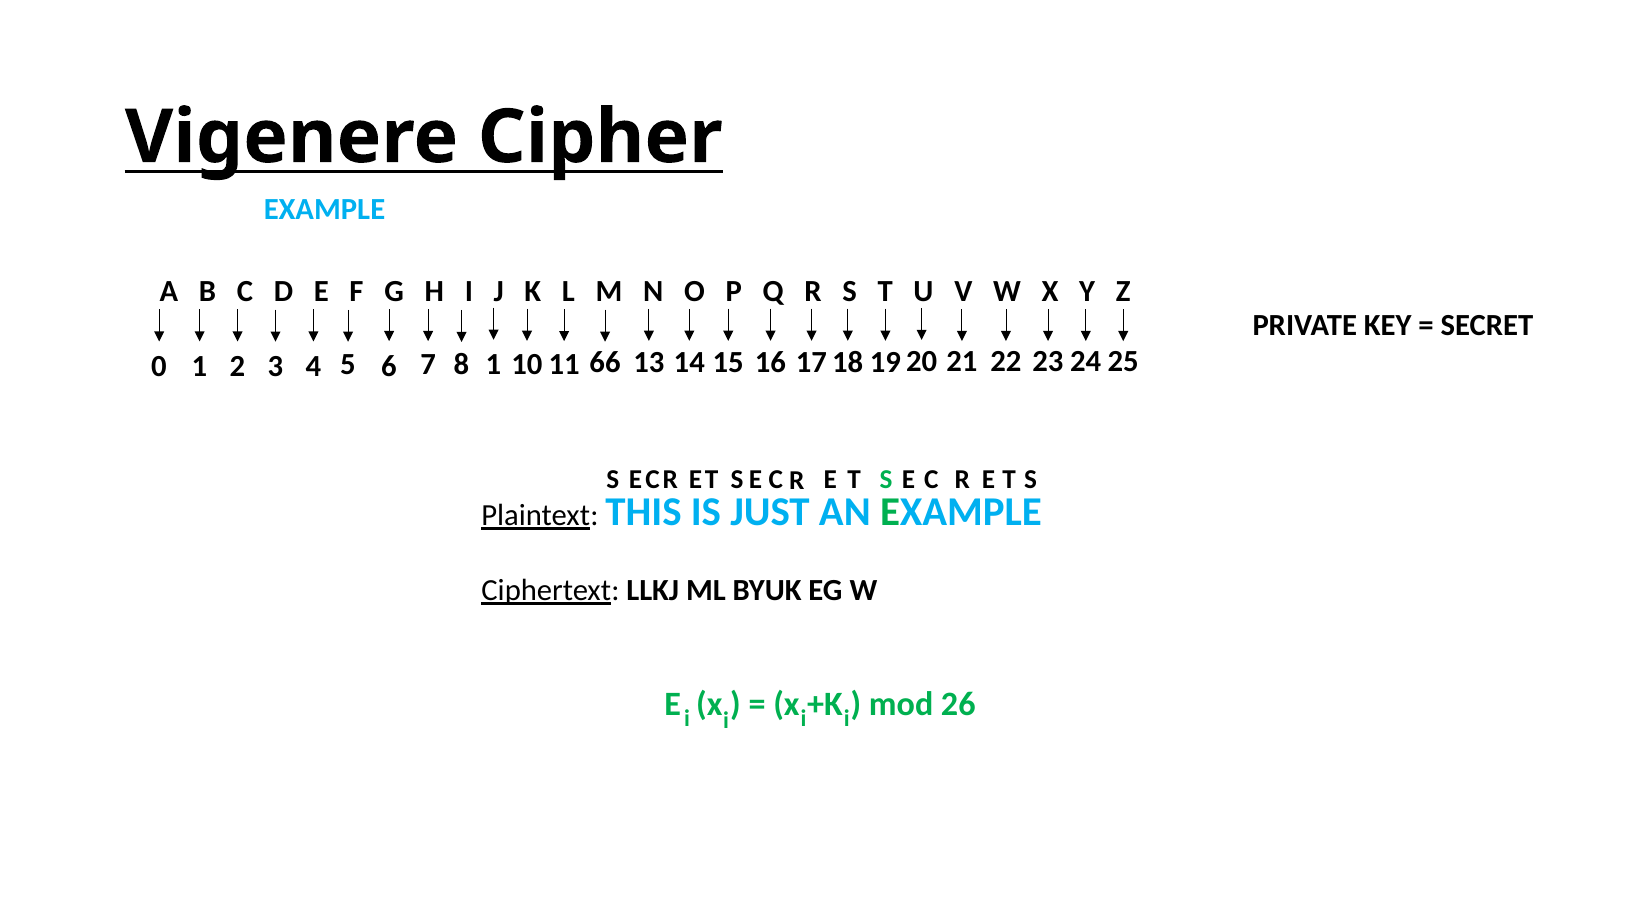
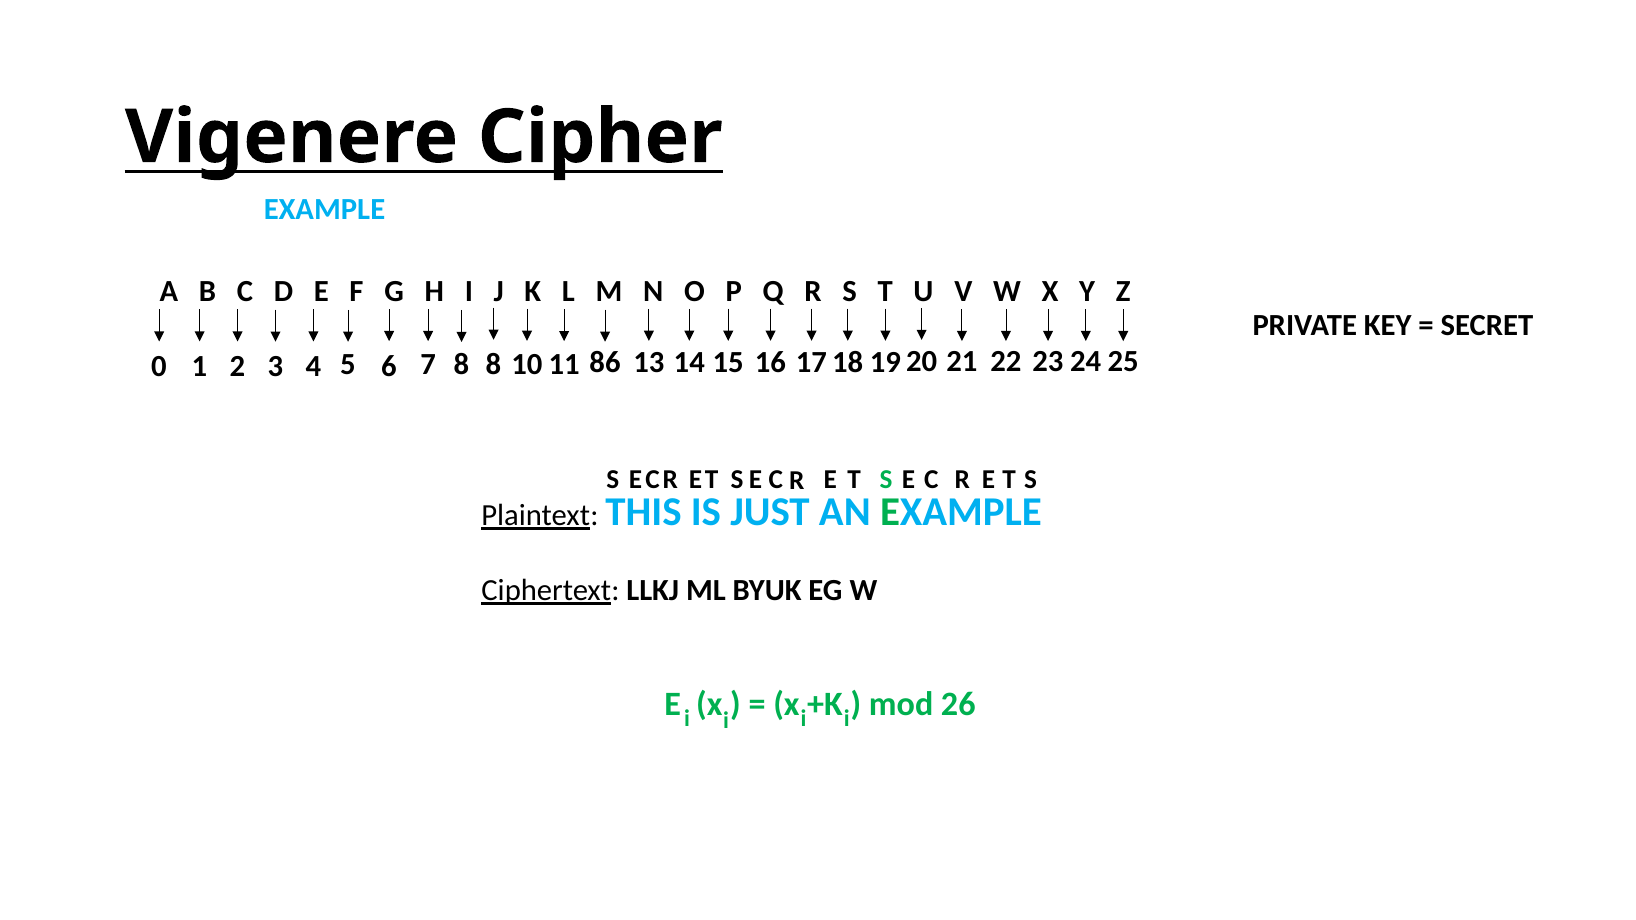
8 1: 1 -> 8
66: 66 -> 86
